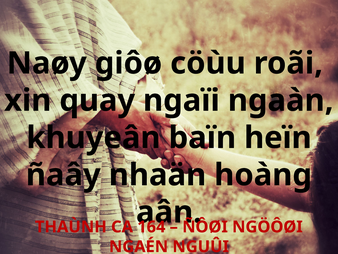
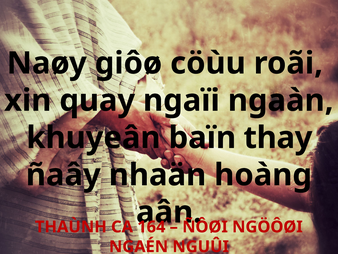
heïn: heïn -> thay
